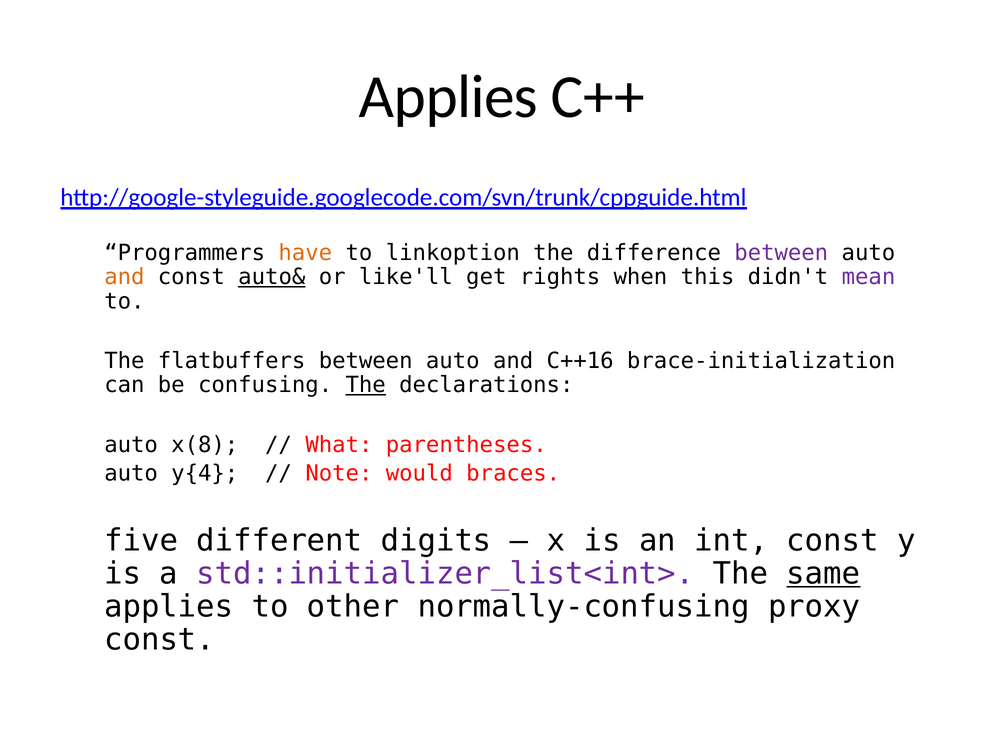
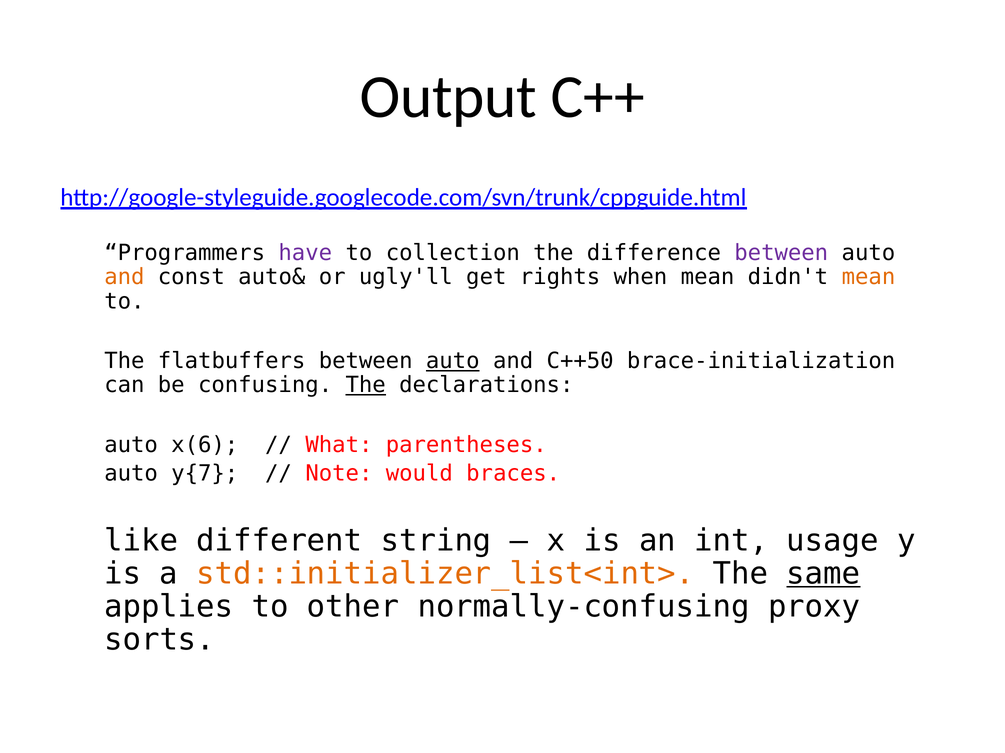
Applies at (448, 97): Applies -> Output
have colour: orange -> purple
linkoption: linkoption -> collection
auto& underline: present -> none
like'll: like'll -> ugly'll
when this: this -> mean
mean at (868, 277) colour: purple -> orange
auto at (453, 361) underline: none -> present
C++16: C++16 -> C++50
x(8: x(8 -> x(6
y{4: y{4 -> y{7
five: five -> like
digits: digits -> string
int const: const -> usage
std::initializer_list<int> colour: purple -> orange
const at (160, 641): const -> sorts
